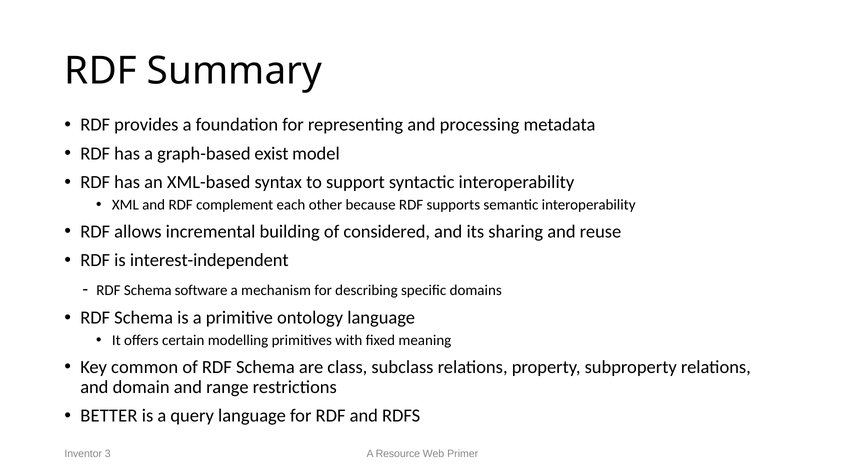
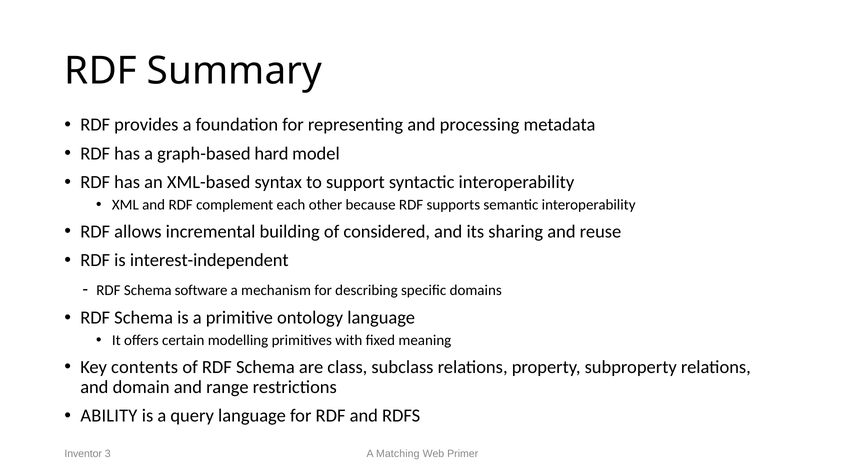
exist: exist -> hard
common: common -> contents
BETTER: BETTER -> ABILITY
Resource: Resource -> Matching
